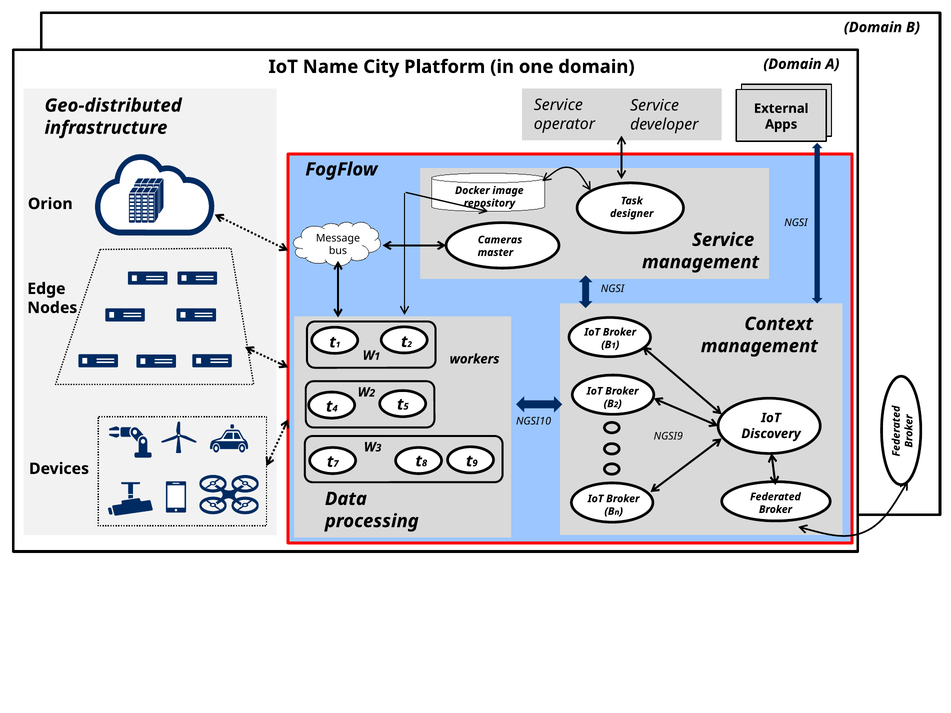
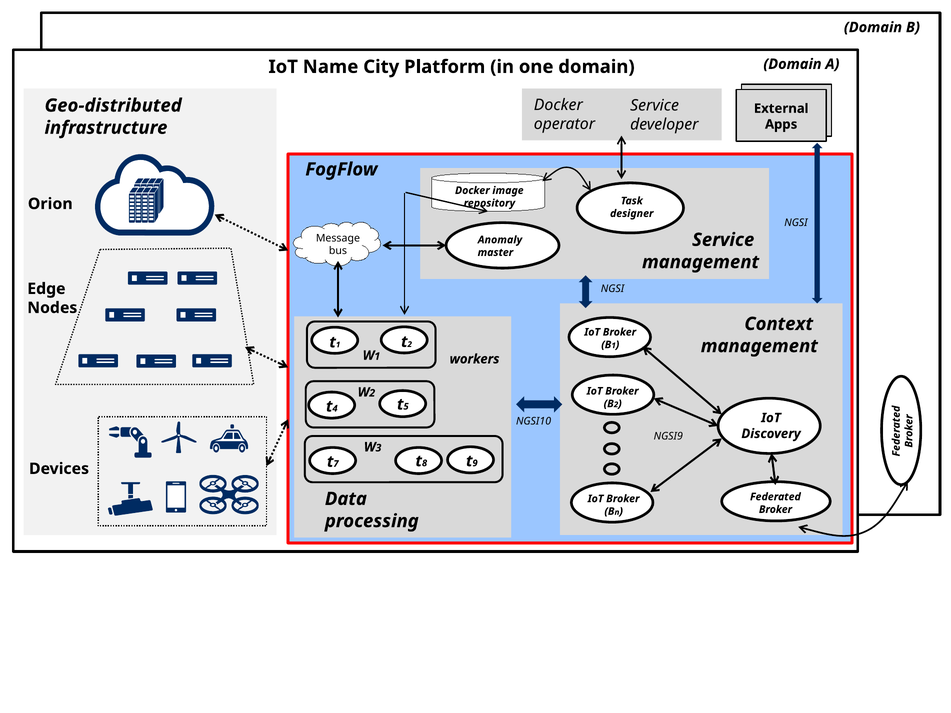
Service at (558, 105): Service -> Docker
Cameras: Cameras -> Anomaly
